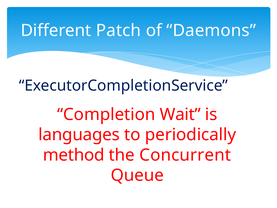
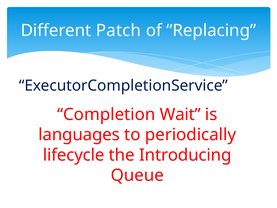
Daemons: Daemons -> Replacing
method: method -> lifecycle
Concurrent: Concurrent -> Introducing
